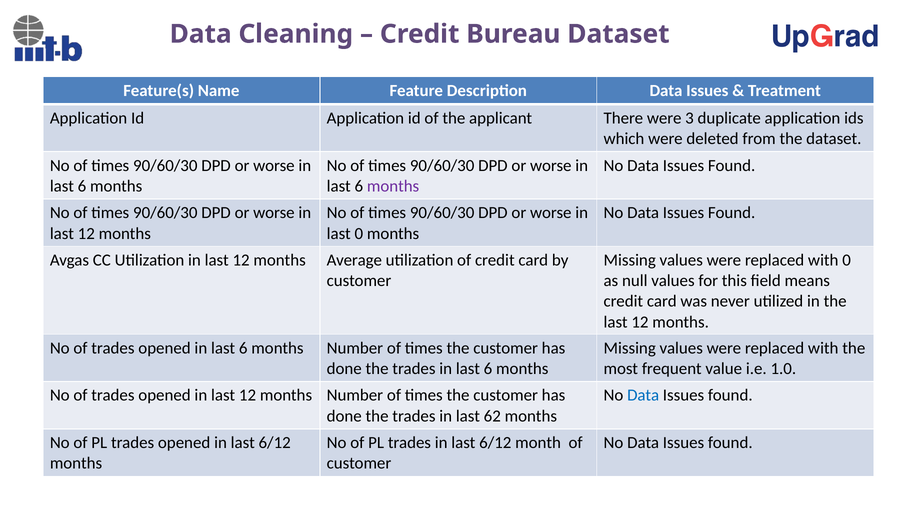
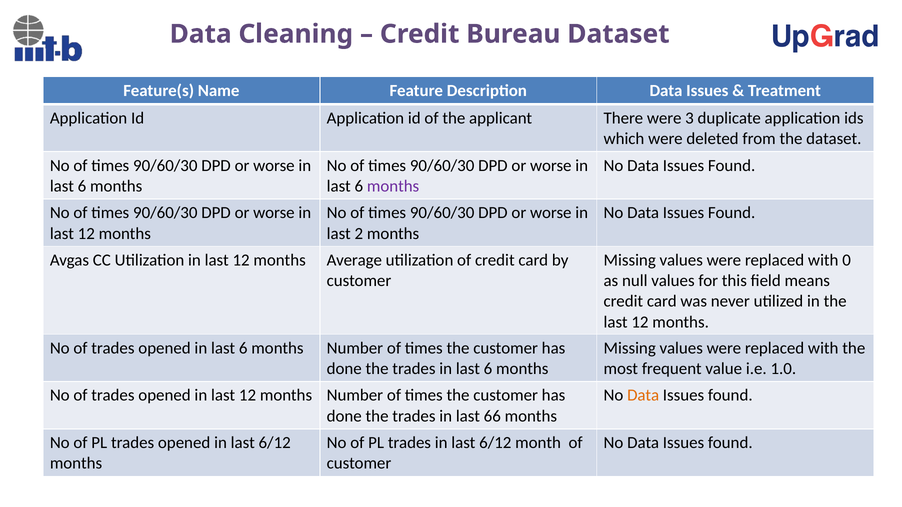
last 0: 0 -> 2
Data at (643, 396) colour: blue -> orange
62: 62 -> 66
